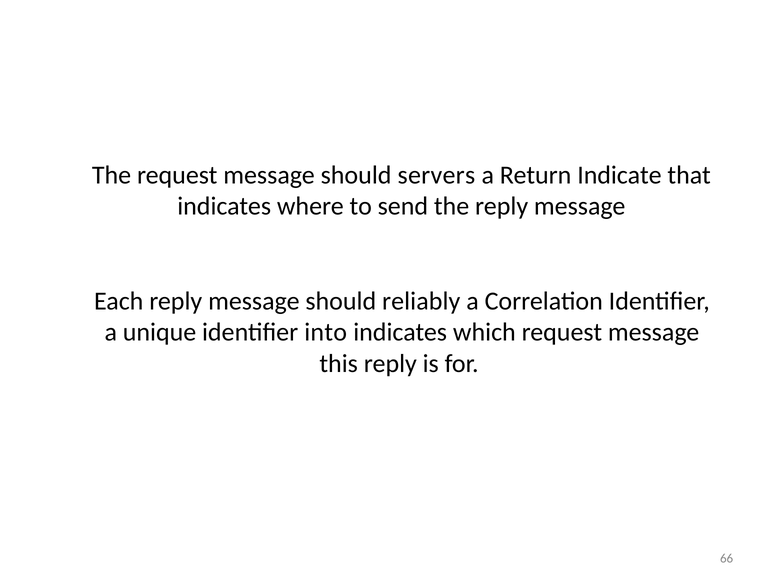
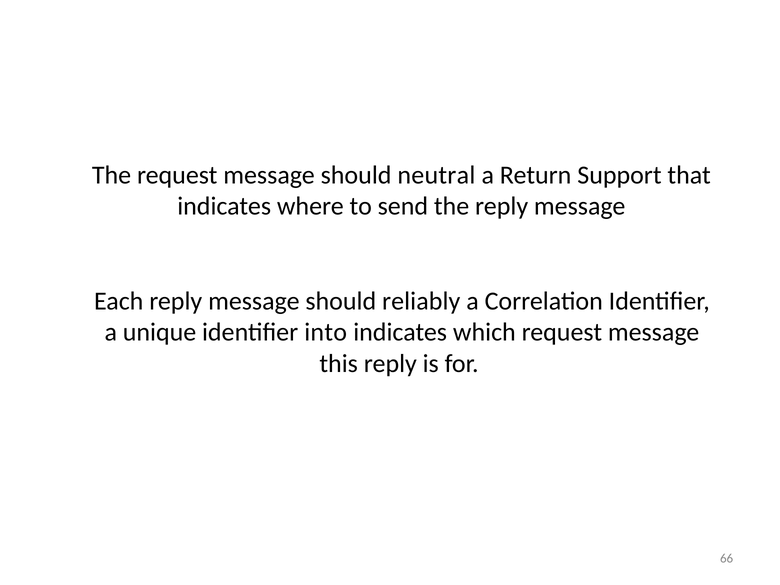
servers: servers -> neutral
Indicate: Indicate -> Support
